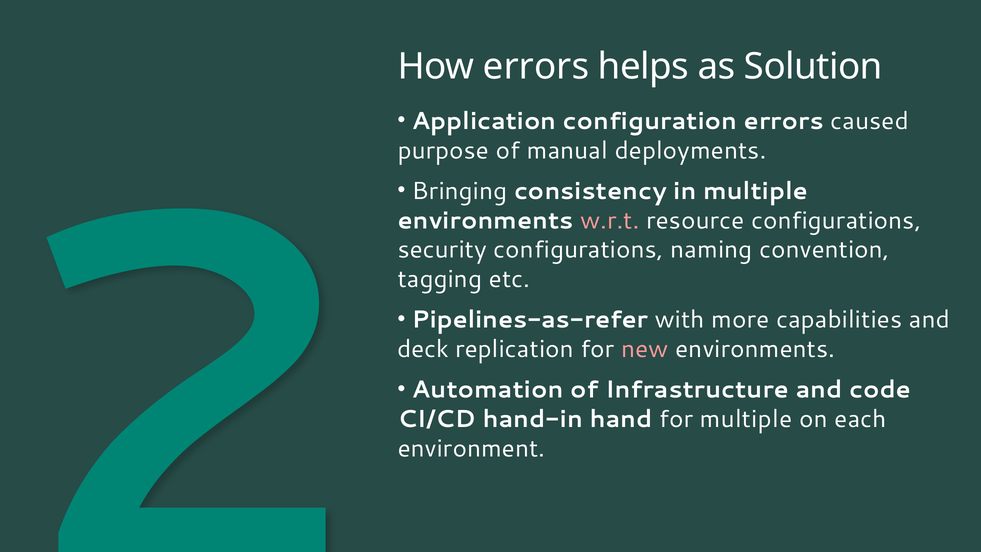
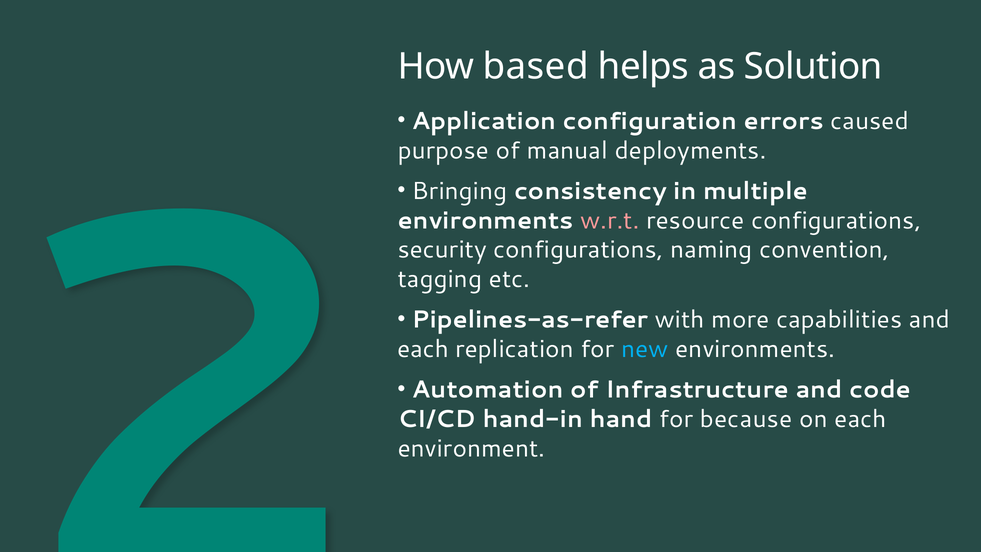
How errors: errors -> based
deck at (423, 349): deck -> each
new colour: pink -> light blue
for multiple: multiple -> because
